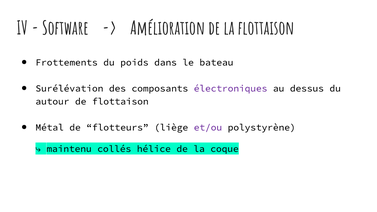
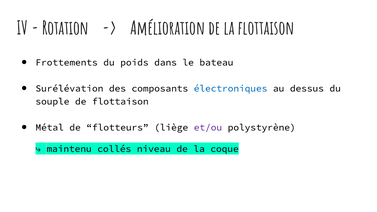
Software: Software -> Rotation
électroniques colour: purple -> blue
autour: autour -> souple
hélice: hélice -> niveau
